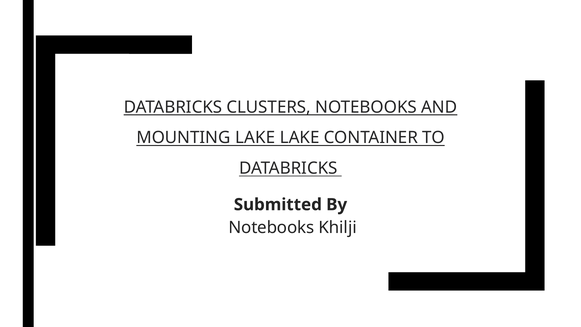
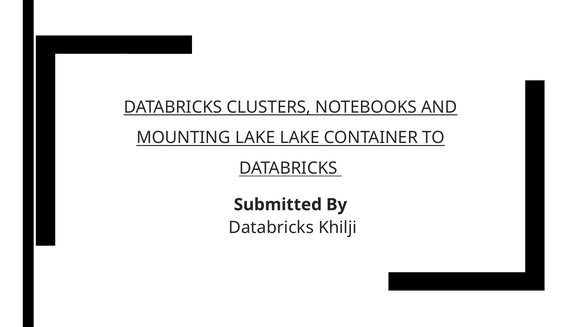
Notebooks at (271, 227): Notebooks -> Databricks
